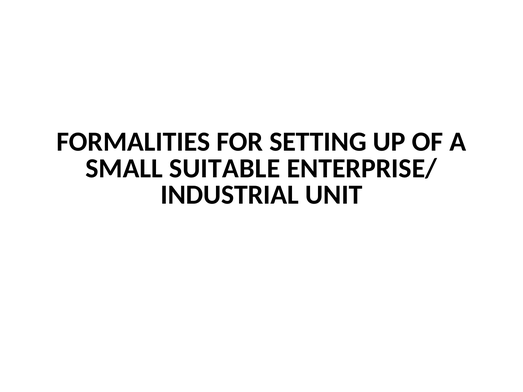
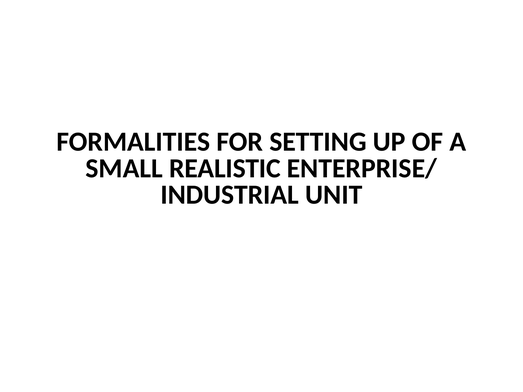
SUITABLE: SUITABLE -> REALISTIC
